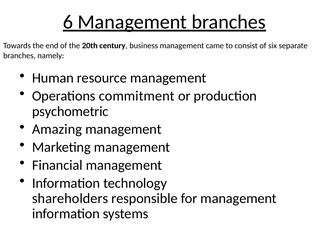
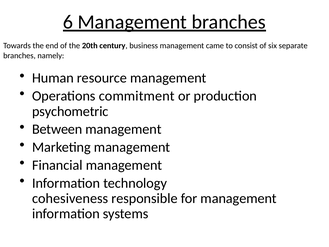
Amazing: Amazing -> Between
shareholders: shareholders -> cohesiveness
